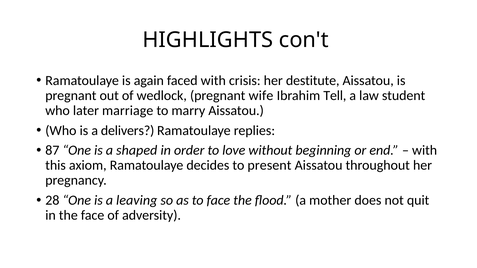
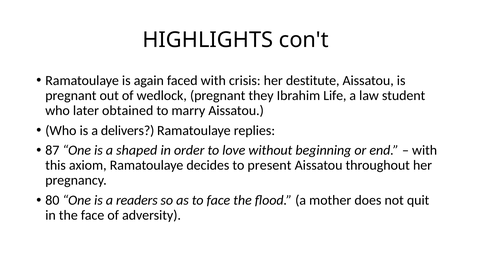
wife: wife -> they
Tell: Tell -> Life
marriage: marriage -> obtained
28: 28 -> 80
leaving: leaving -> readers
